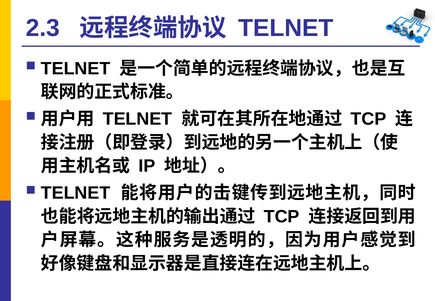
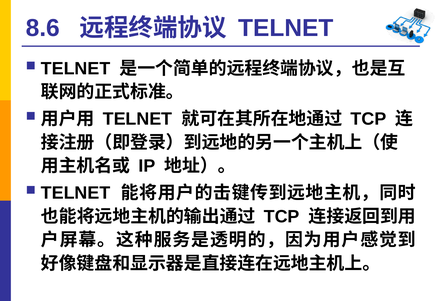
2.3: 2.3 -> 8.6
